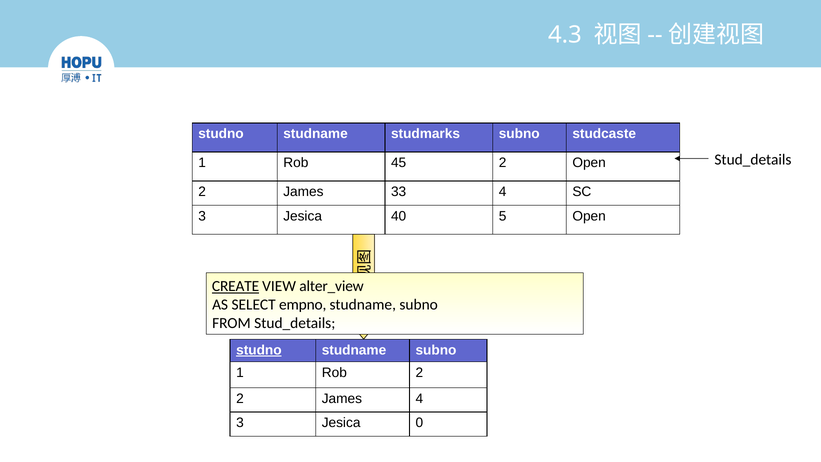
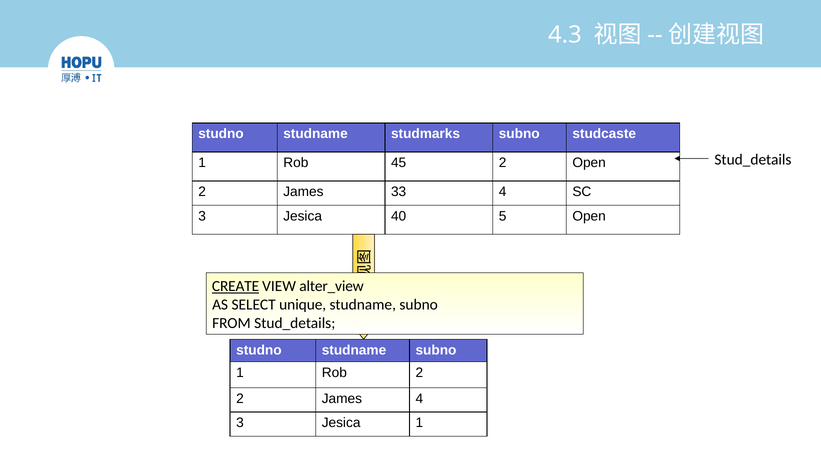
empno: empno -> unique
studno at (259, 350) underline: present -> none
Jesica 0: 0 -> 1
